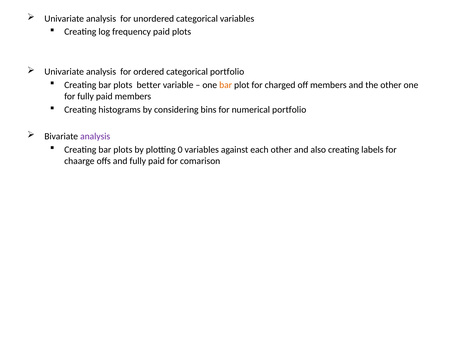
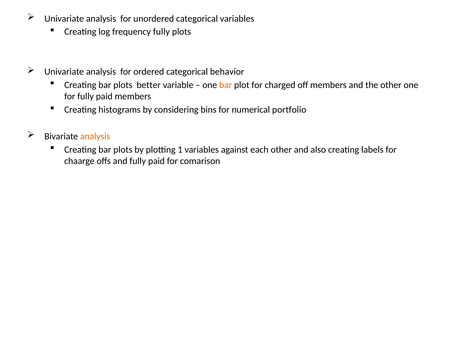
frequency paid: paid -> fully
categorical portfolio: portfolio -> behavior
analysis at (95, 136) colour: purple -> orange
0: 0 -> 1
